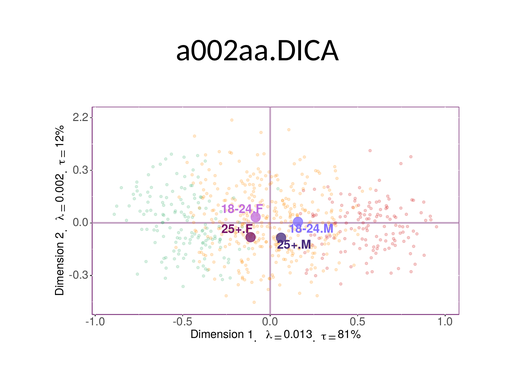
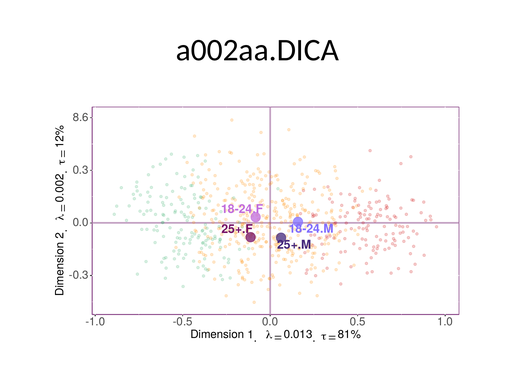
2.2: 2.2 -> 8.6
